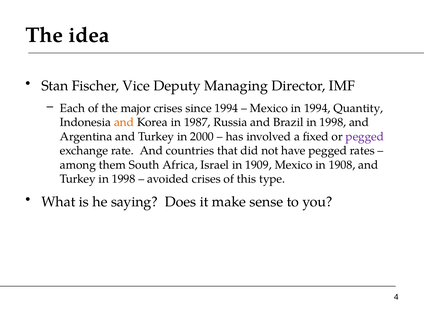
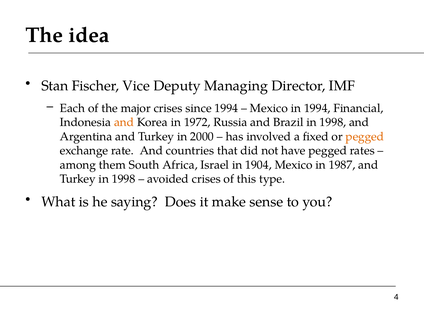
Quantity: Quantity -> Financial
1987: 1987 -> 1972
pegged at (365, 137) colour: purple -> orange
1909: 1909 -> 1904
1908: 1908 -> 1987
